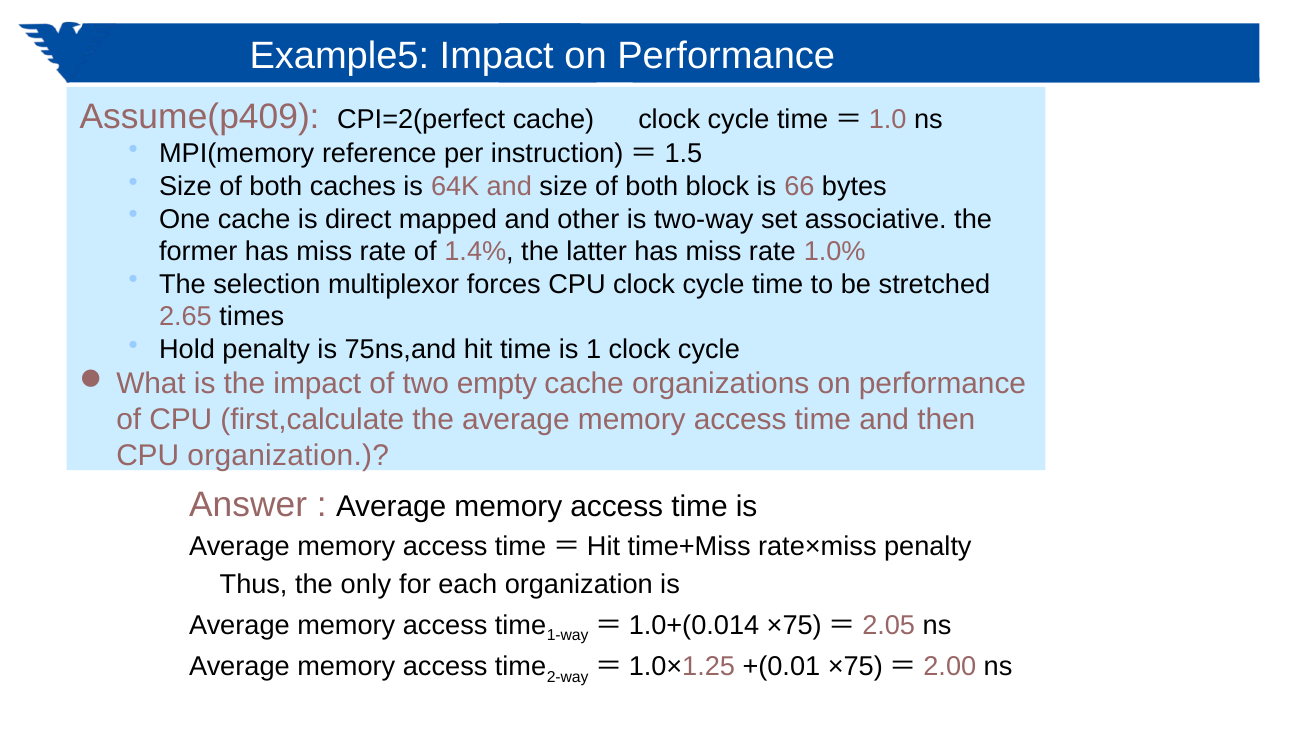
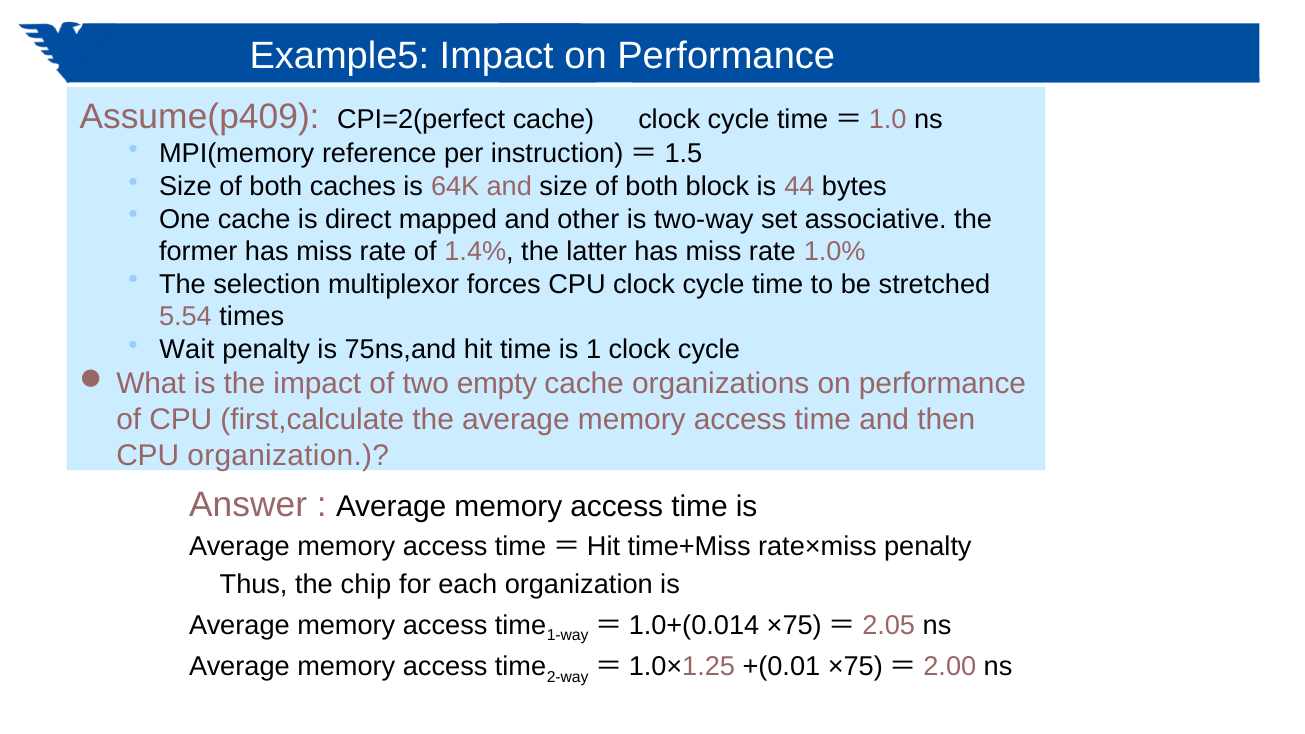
66: 66 -> 44
2.65: 2.65 -> 5.54
Hold: Hold -> Wait
only: only -> chip
